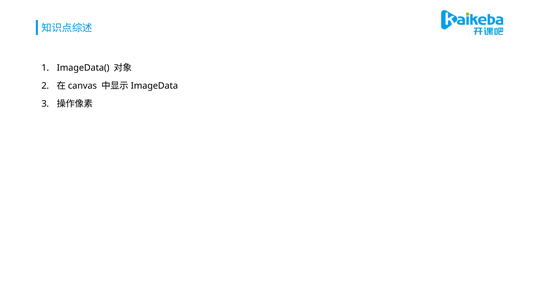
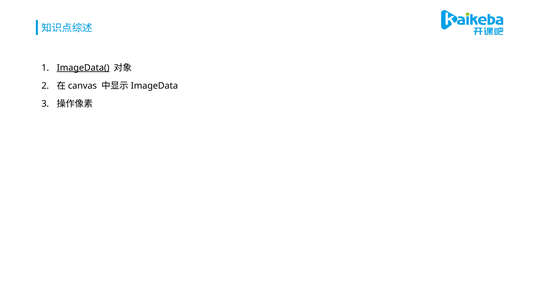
ImageData( underline: none -> present
